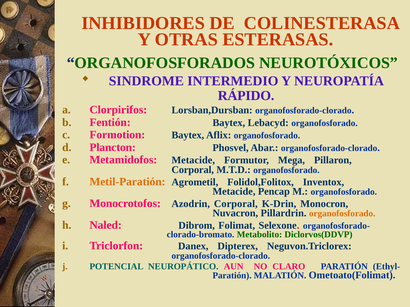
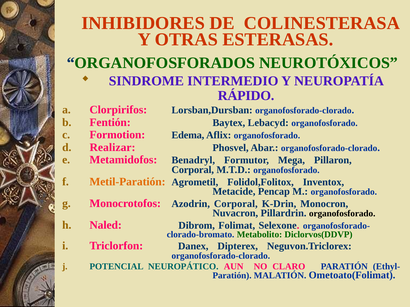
Formotion Baytex: Baytex -> Edema
Plancton: Plancton -> Realizar
Metamidofos Metacide: Metacide -> Benadryl
organofosforado at (342, 214) colour: orange -> black
